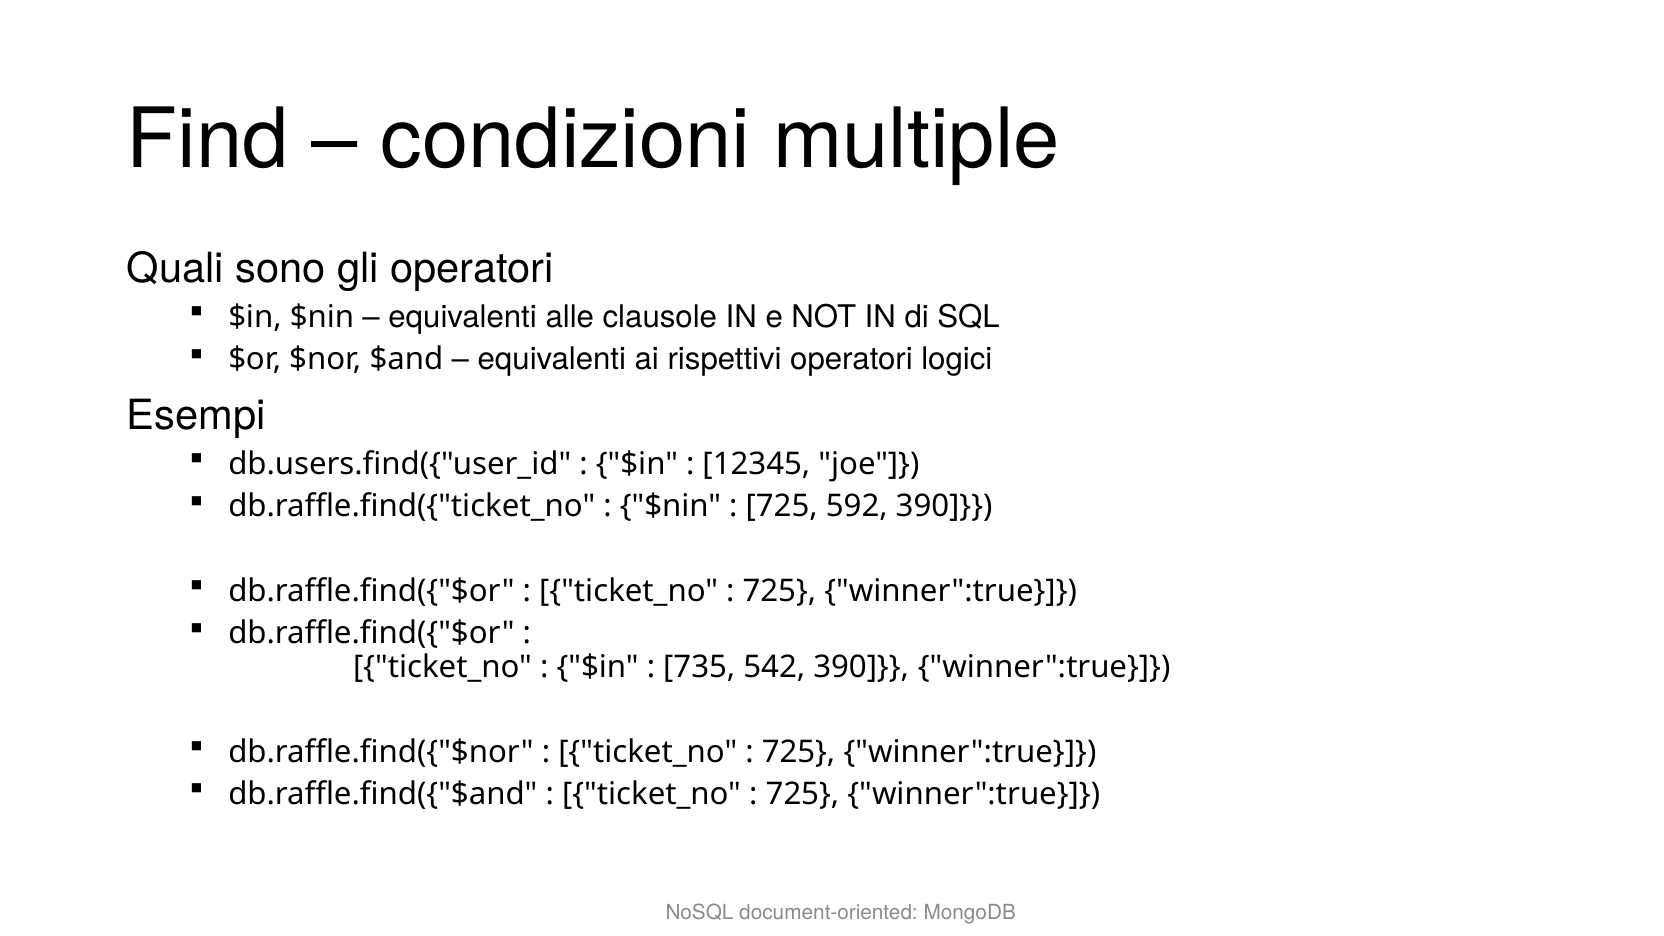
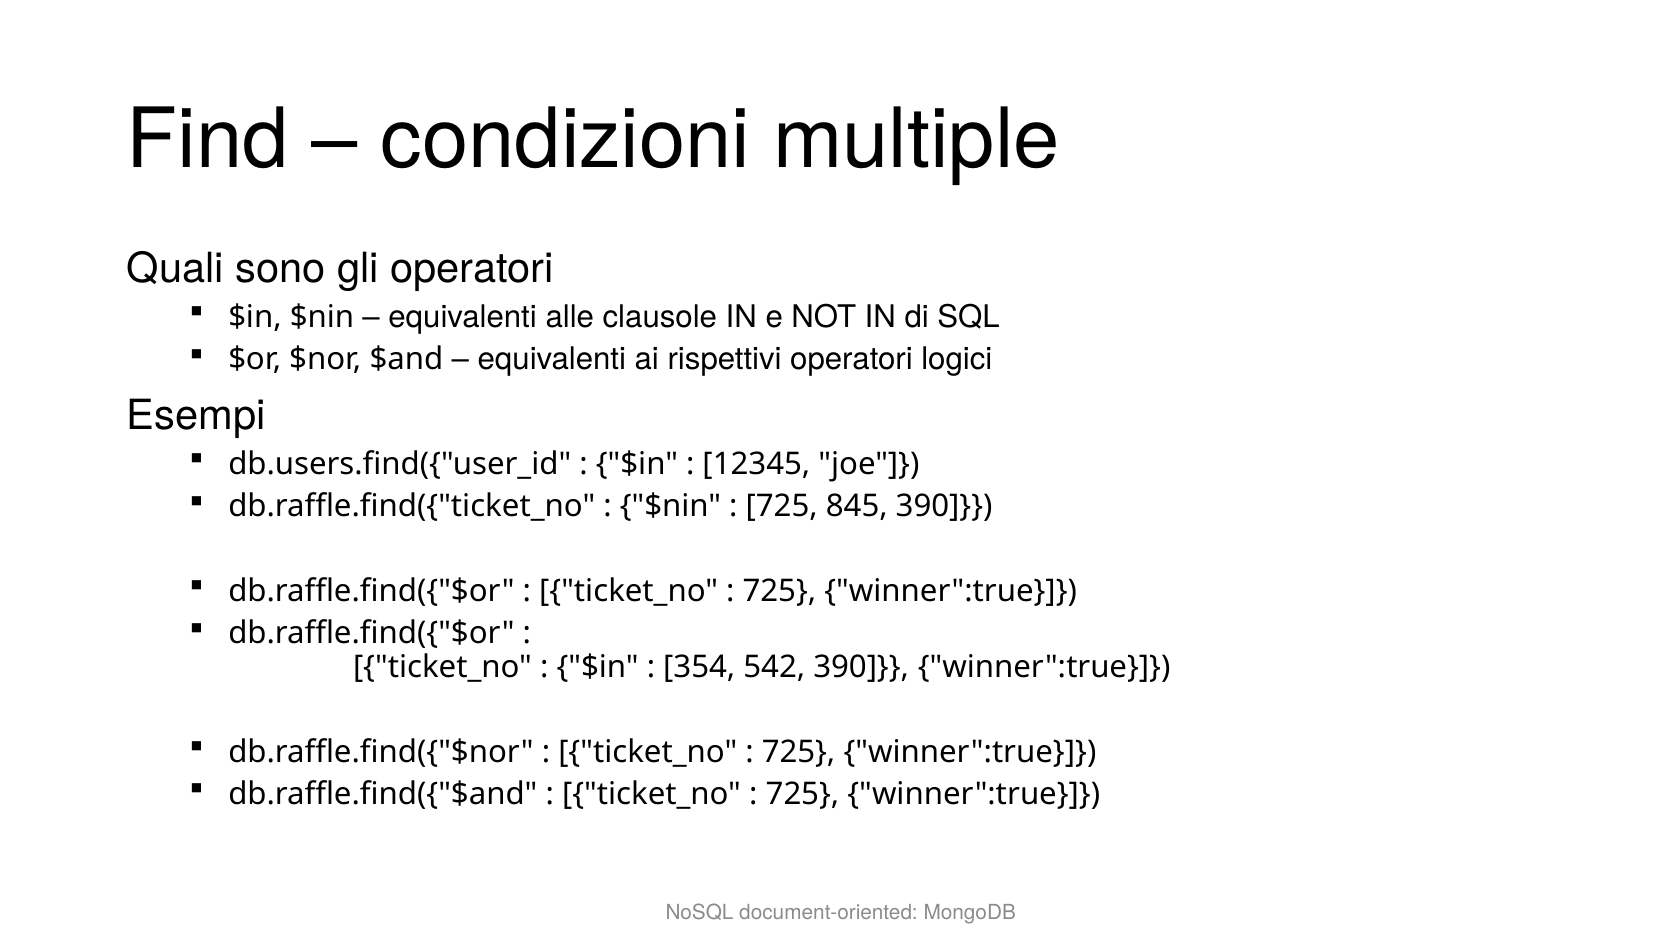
592: 592 -> 845
735: 735 -> 354
